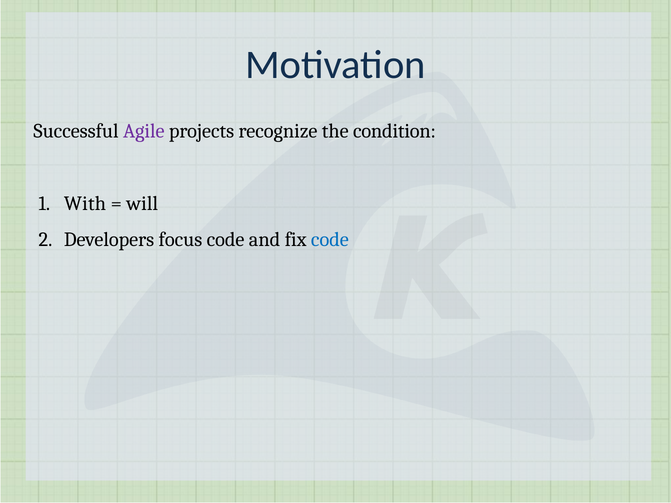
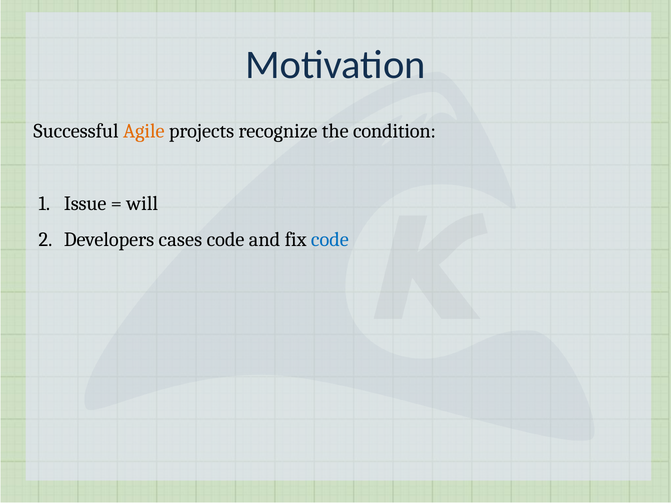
Agile colour: purple -> orange
With: With -> Issue
focus: focus -> cases
